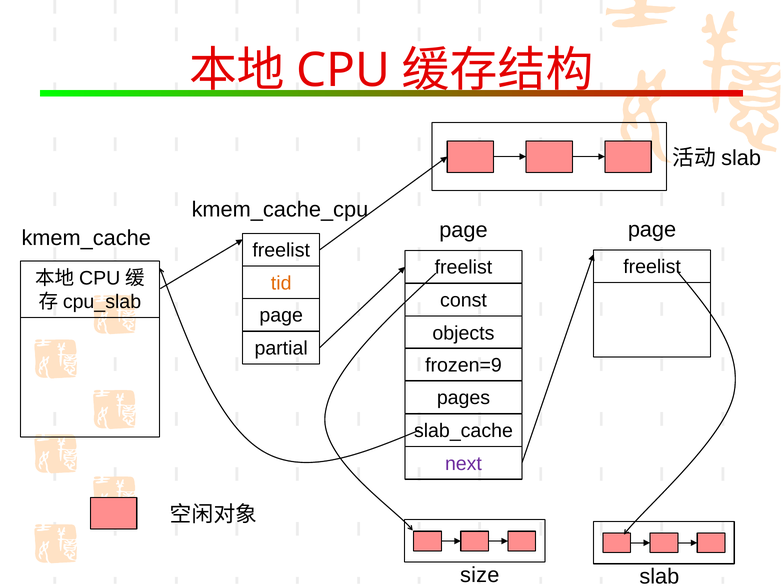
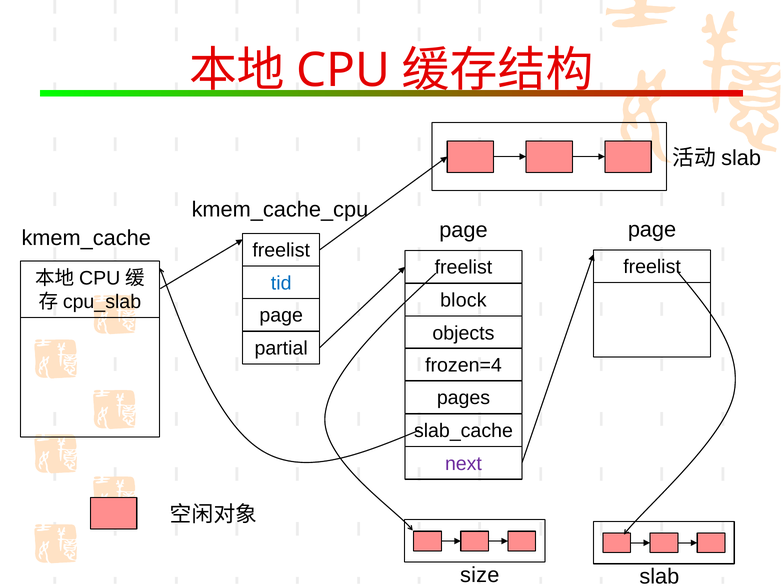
tid colour: orange -> blue
const: const -> block
frozen=9: frozen=9 -> frozen=4
